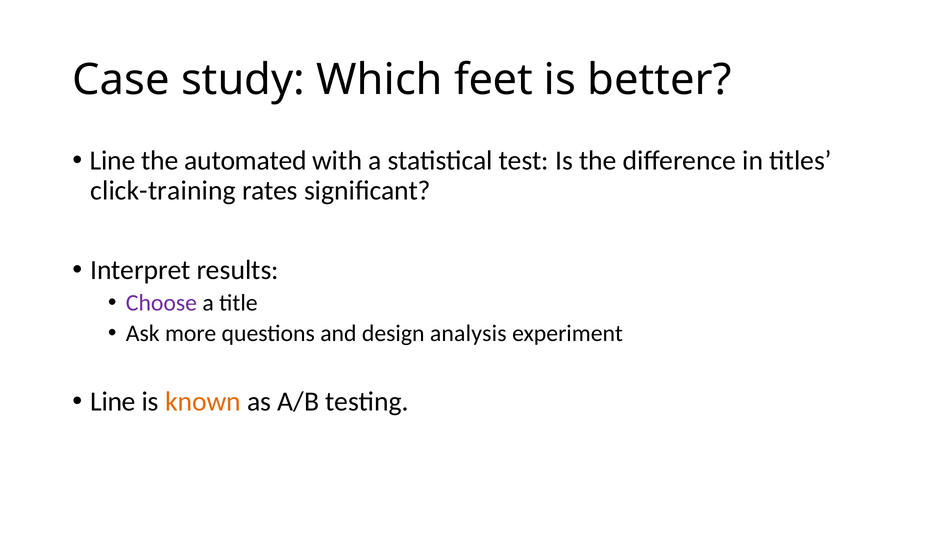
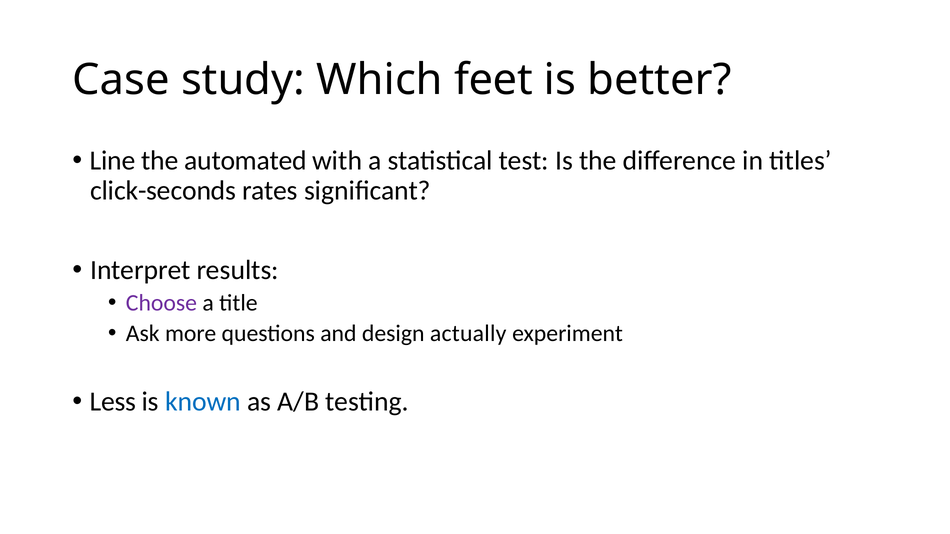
click-training: click-training -> click-seconds
analysis: analysis -> actually
Line at (113, 402): Line -> Less
known colour: orange -> blue
